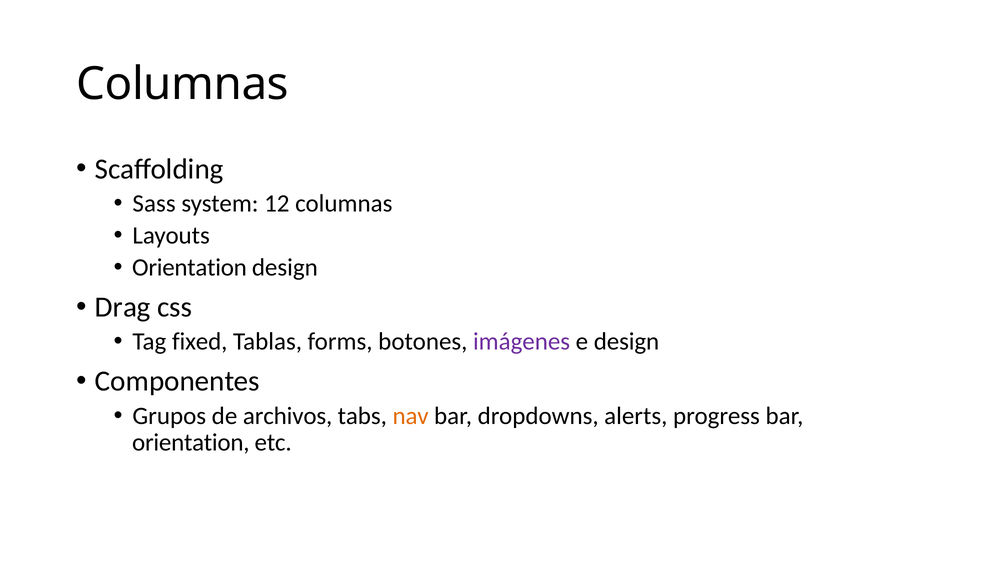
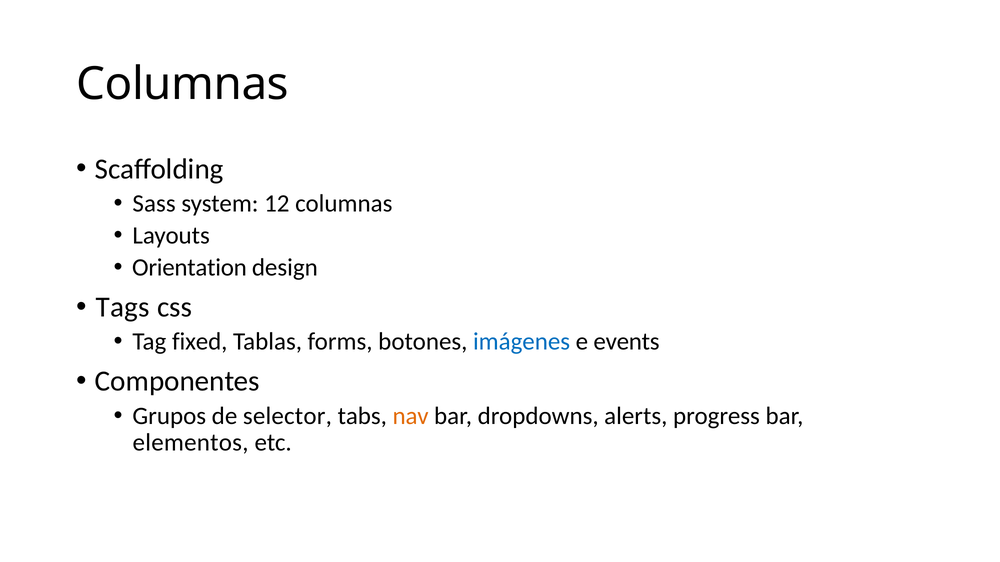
Drag: Drag -> Tags
imágenes colour: purple -> blue
e design: design -> events
archivos: archivos -> selector
orientation at (191, 443): orientation -> elementos
